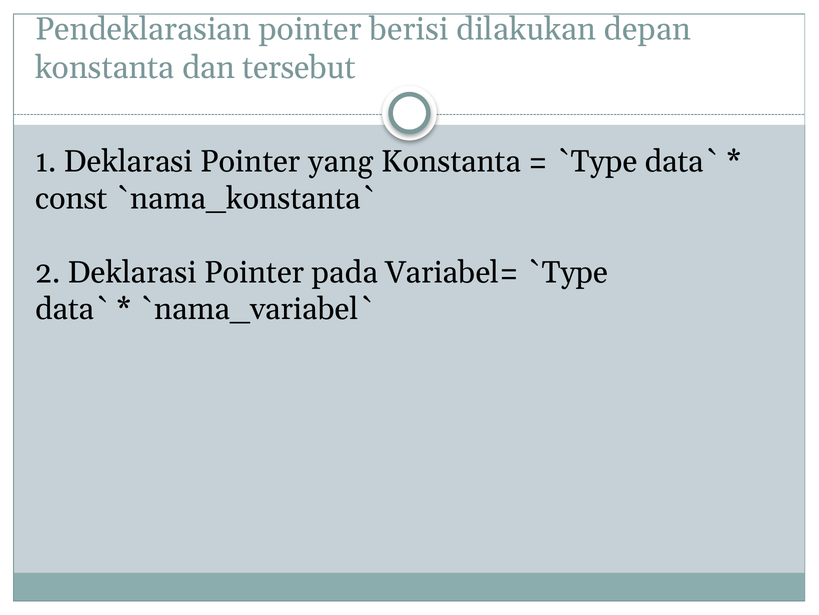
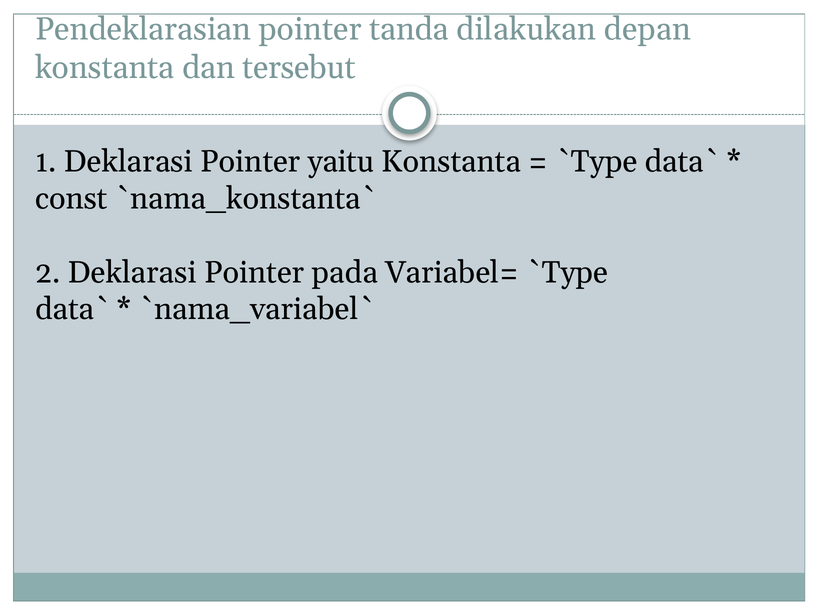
berisi: berisi -> tanda
yang: yang -> yaitu
